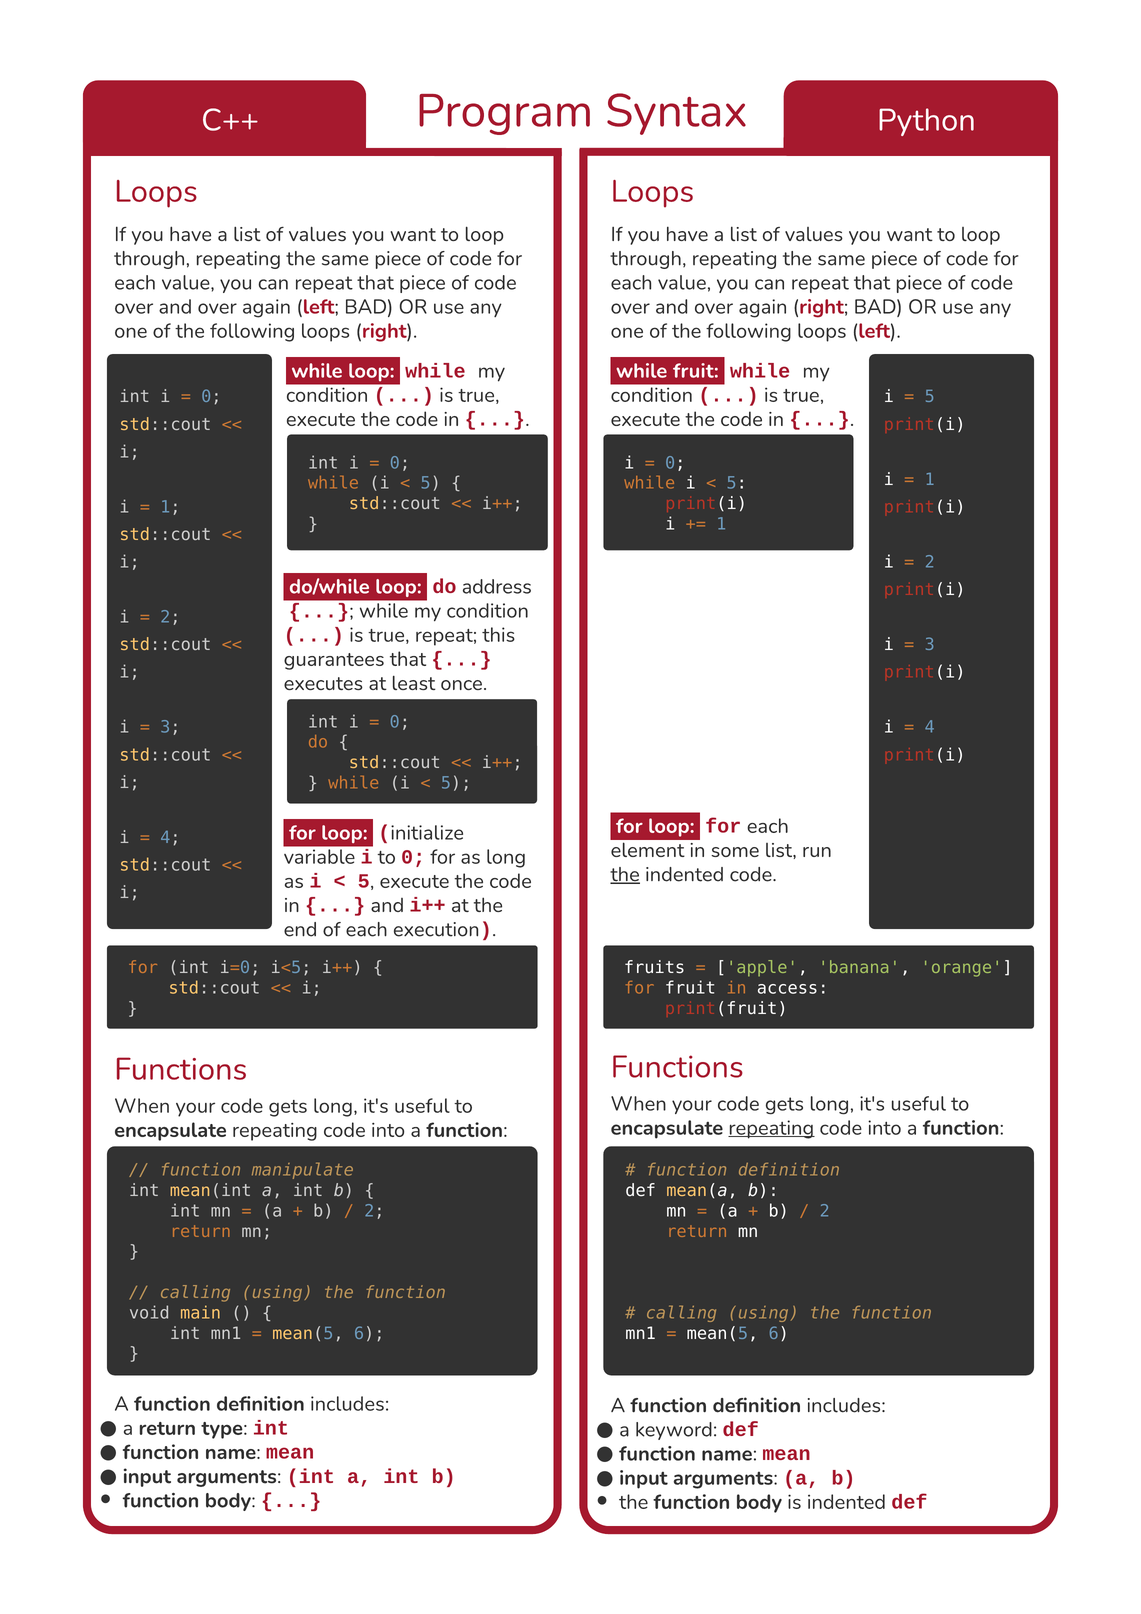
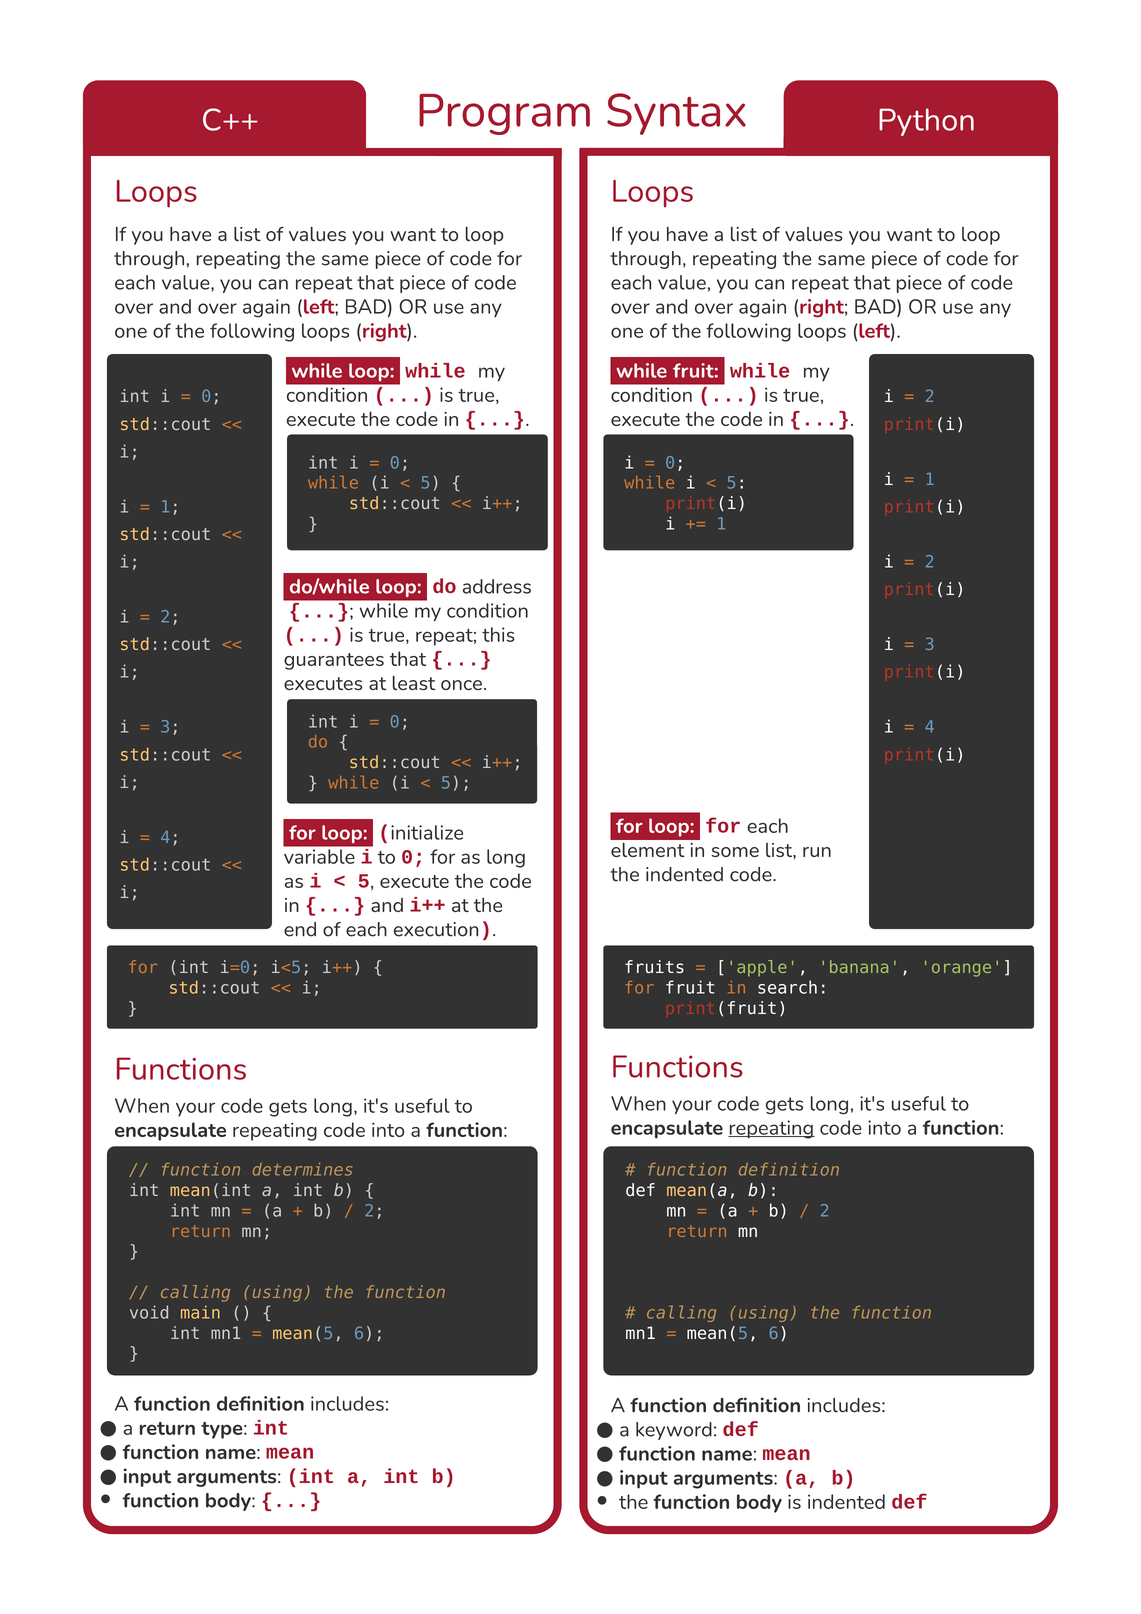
5 at (930, 397): 5 -> 2
the at (625, 874) underline: present -> none
access: access -> search
manipulate: manipulate -> determines
